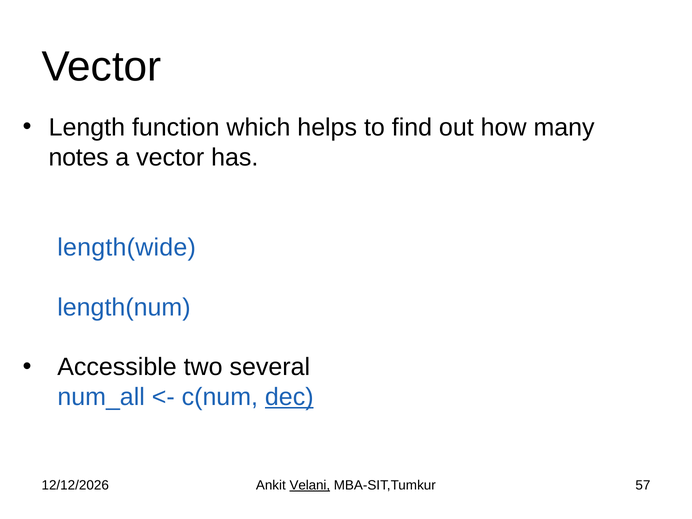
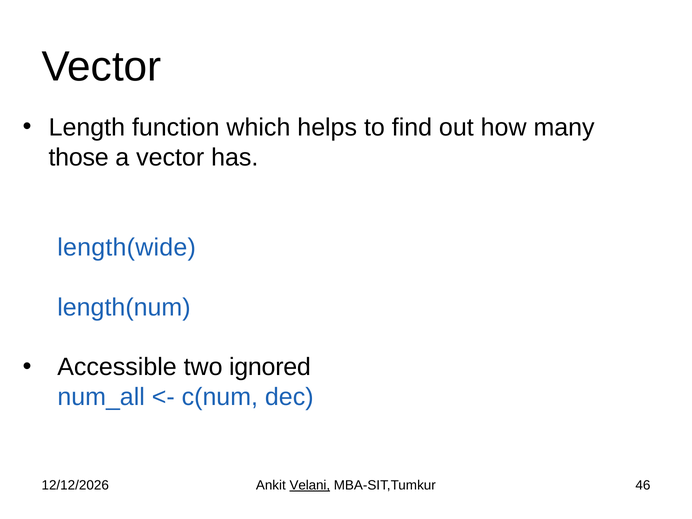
notes: notes -> those
several: several -> ignored
dec underline: present -> none
57: 57 -> 46
